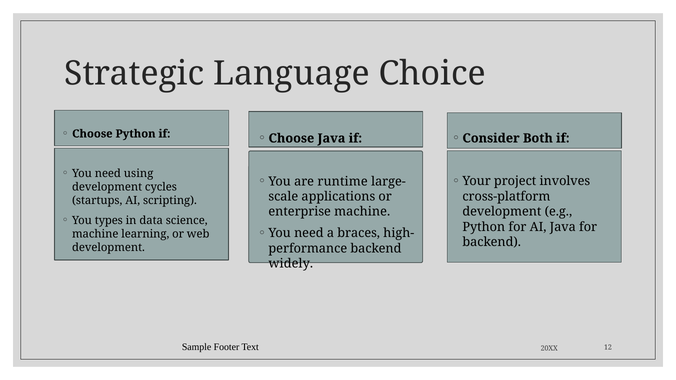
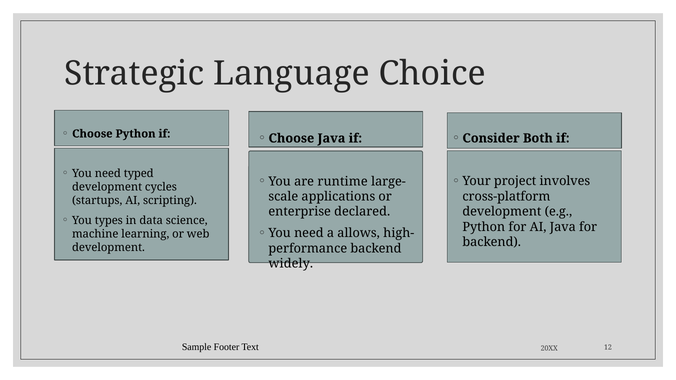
using: using -> typed
enterprise machine: machine -> declared
braces: braces -> allows
